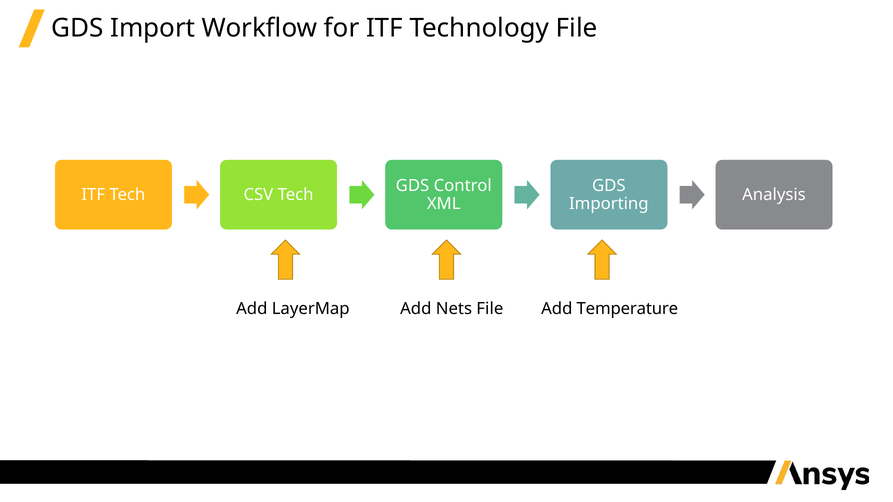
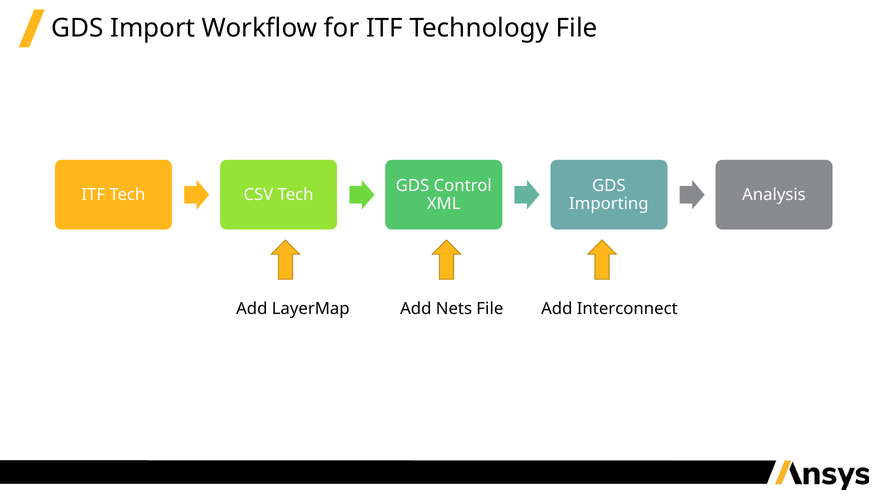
Temperature: Temperature -> Interconnect
